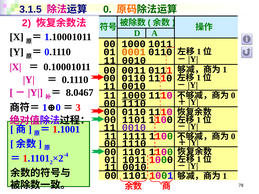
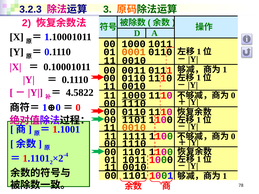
3.1.5: 3.1.5 -> 3.2.3
0: 0 -> 3
8.0467: 8.0467 -> 4.5822
3: 3 -> 0
0110 at (134, 112) underline: none -> present
0010 at (134, 128) colour: purple -> orange
